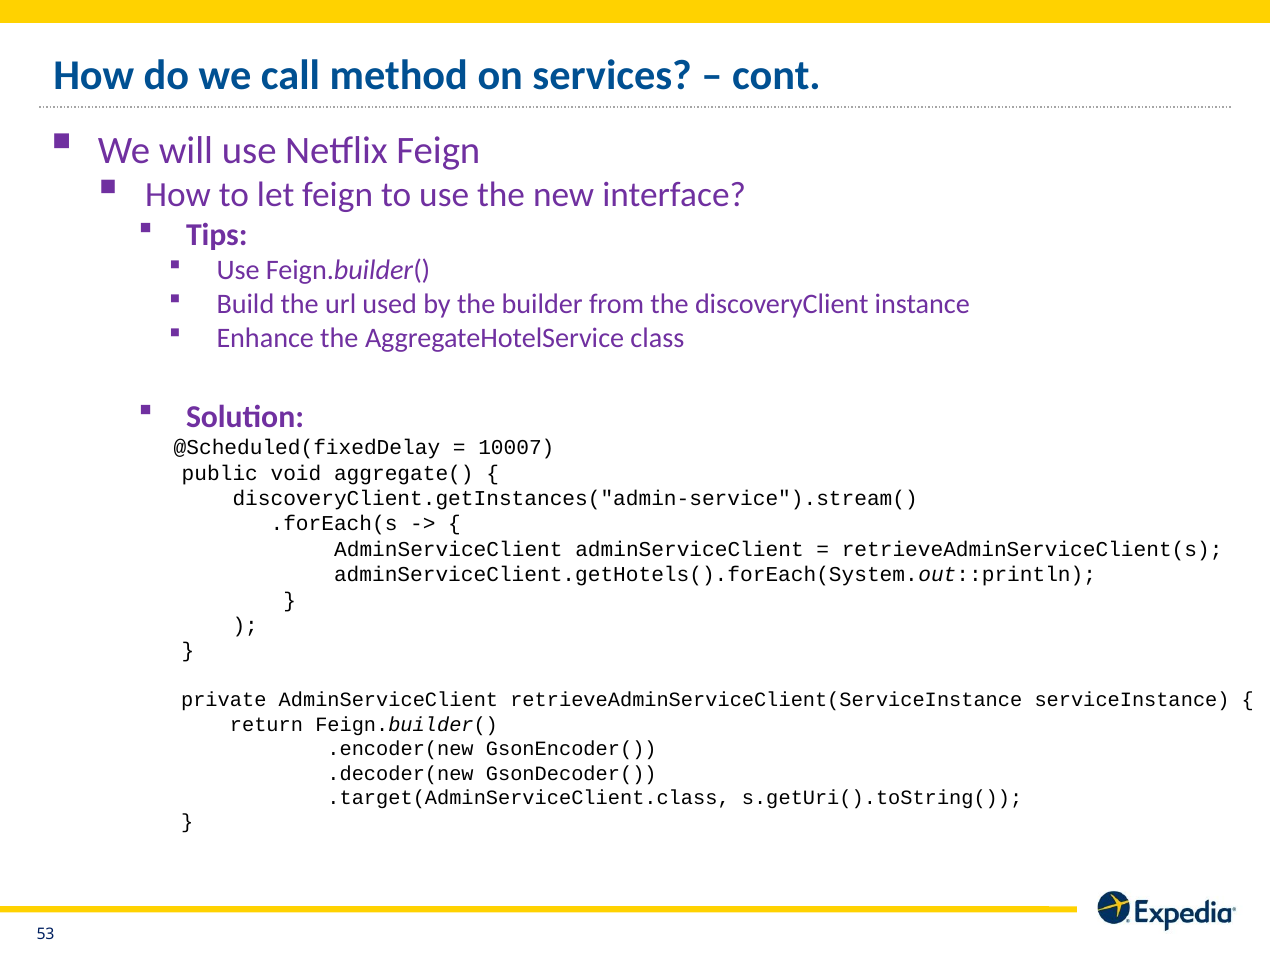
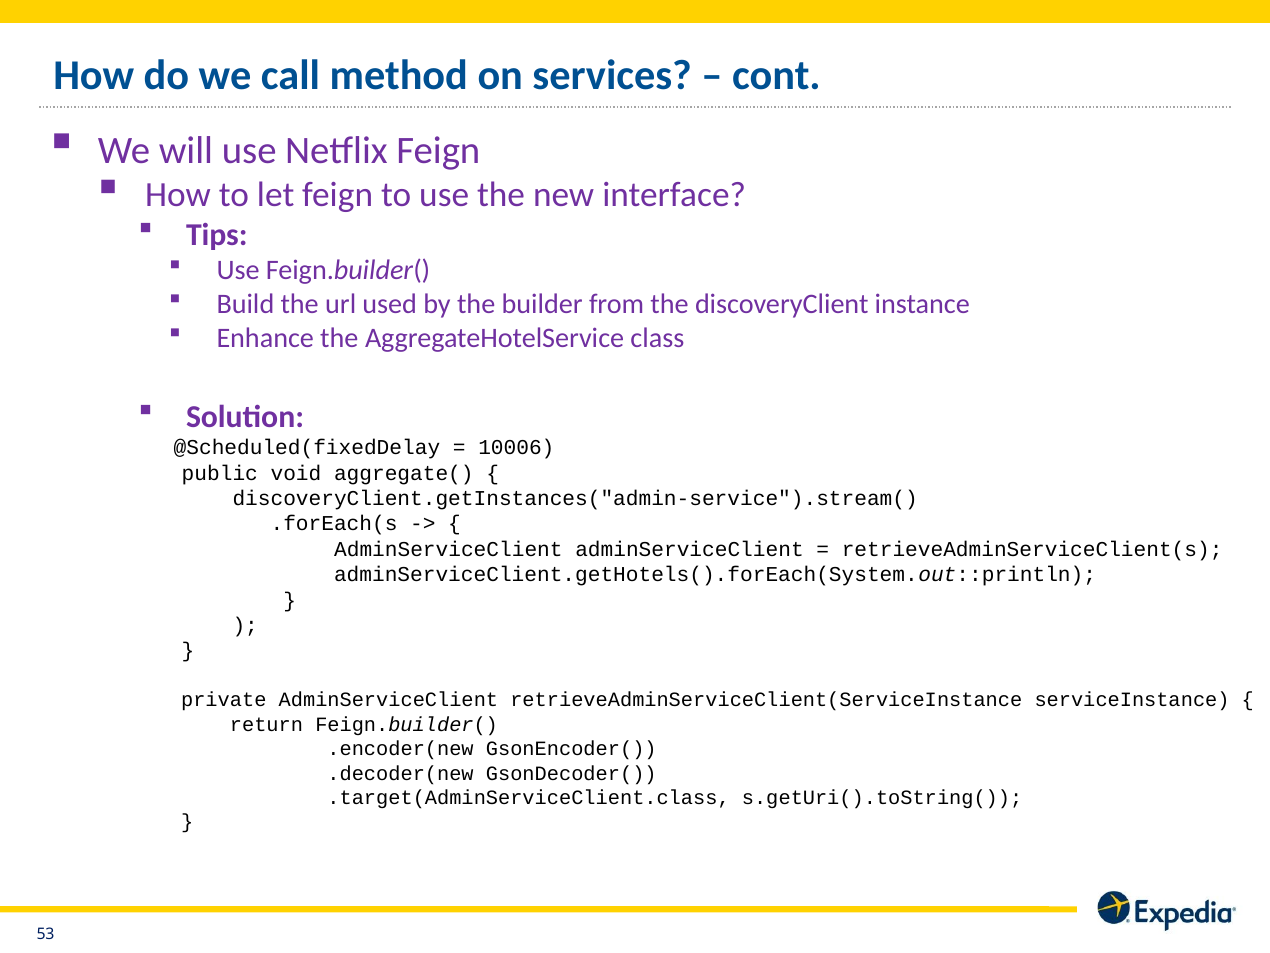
10007: 10007 -> 10006
